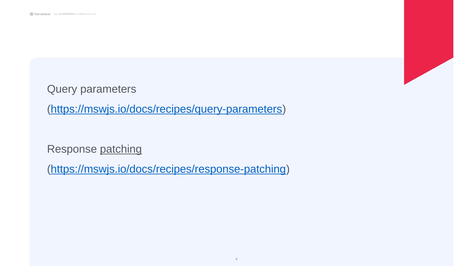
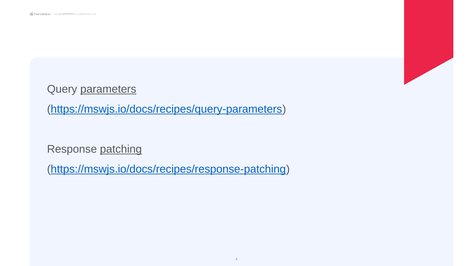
parameters underline: none -> present
